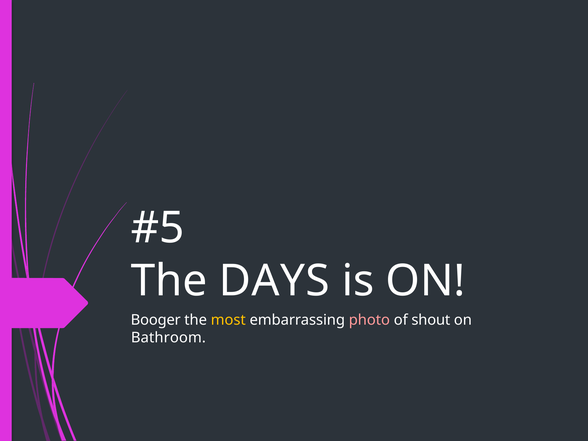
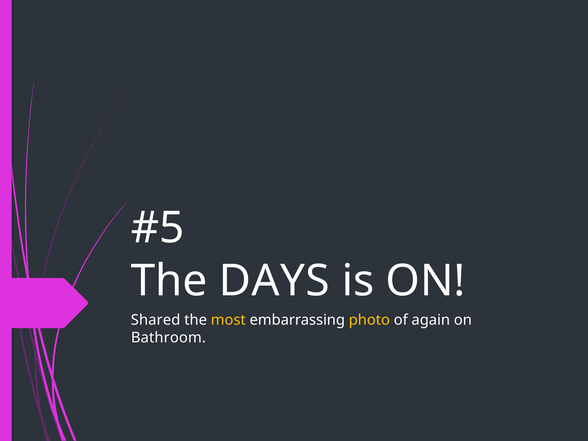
Booger: Booger -> Shared
photo colour: pink -> yellow
shout: shout -> again
